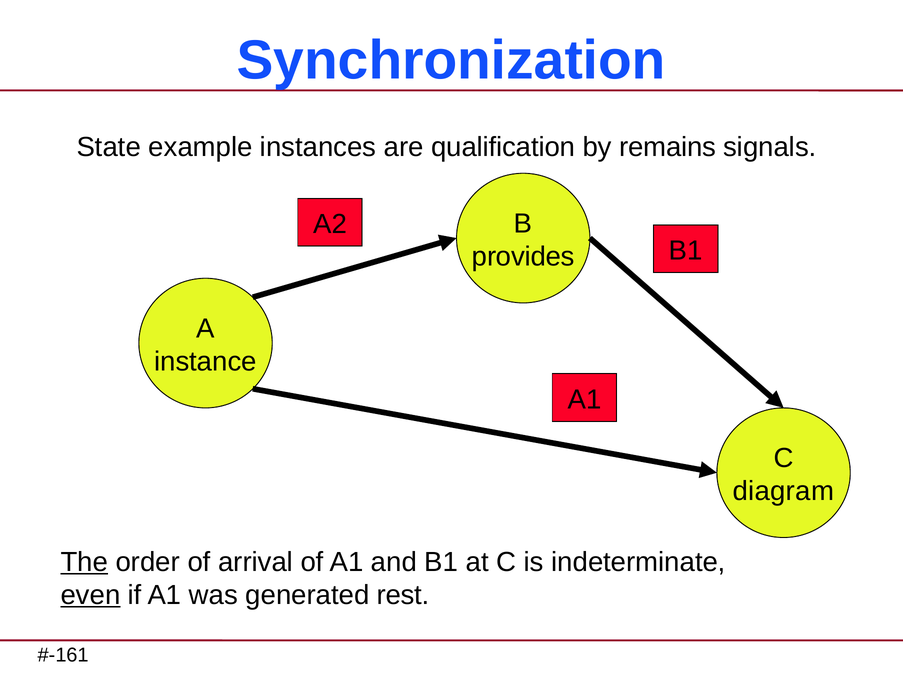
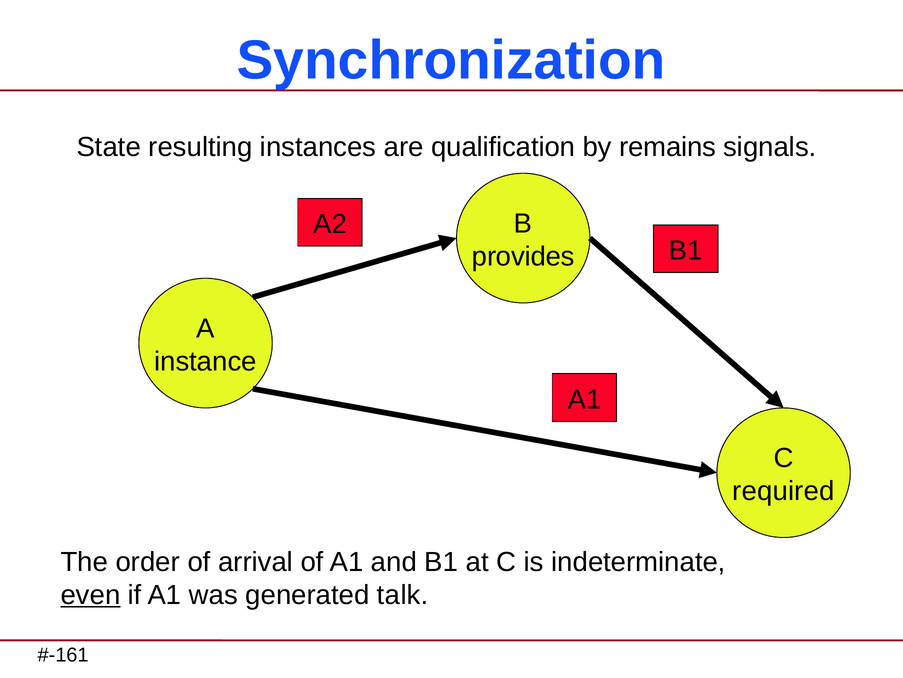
example: example -> resulting
diagram: diagram -> required
The underline: present -> none
rest: rest -> talk
